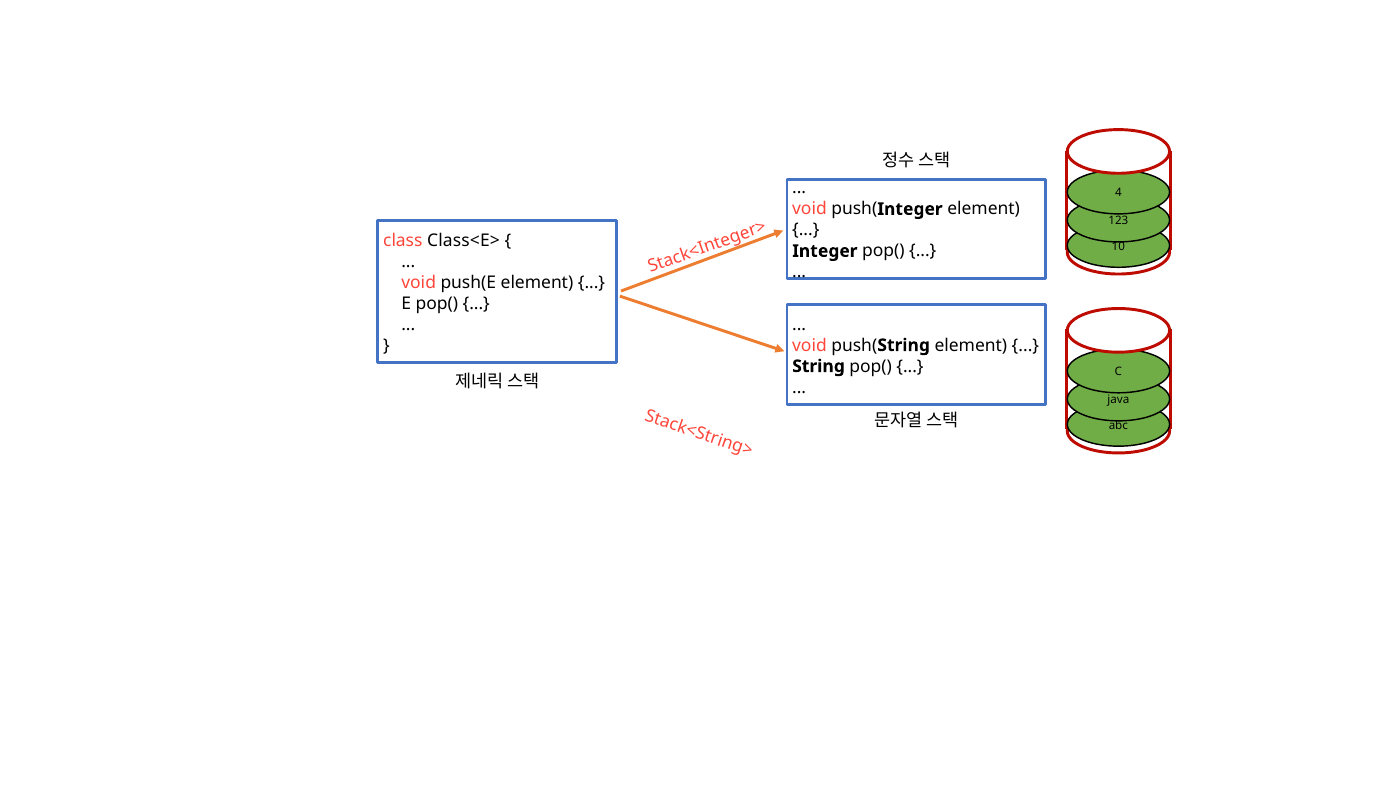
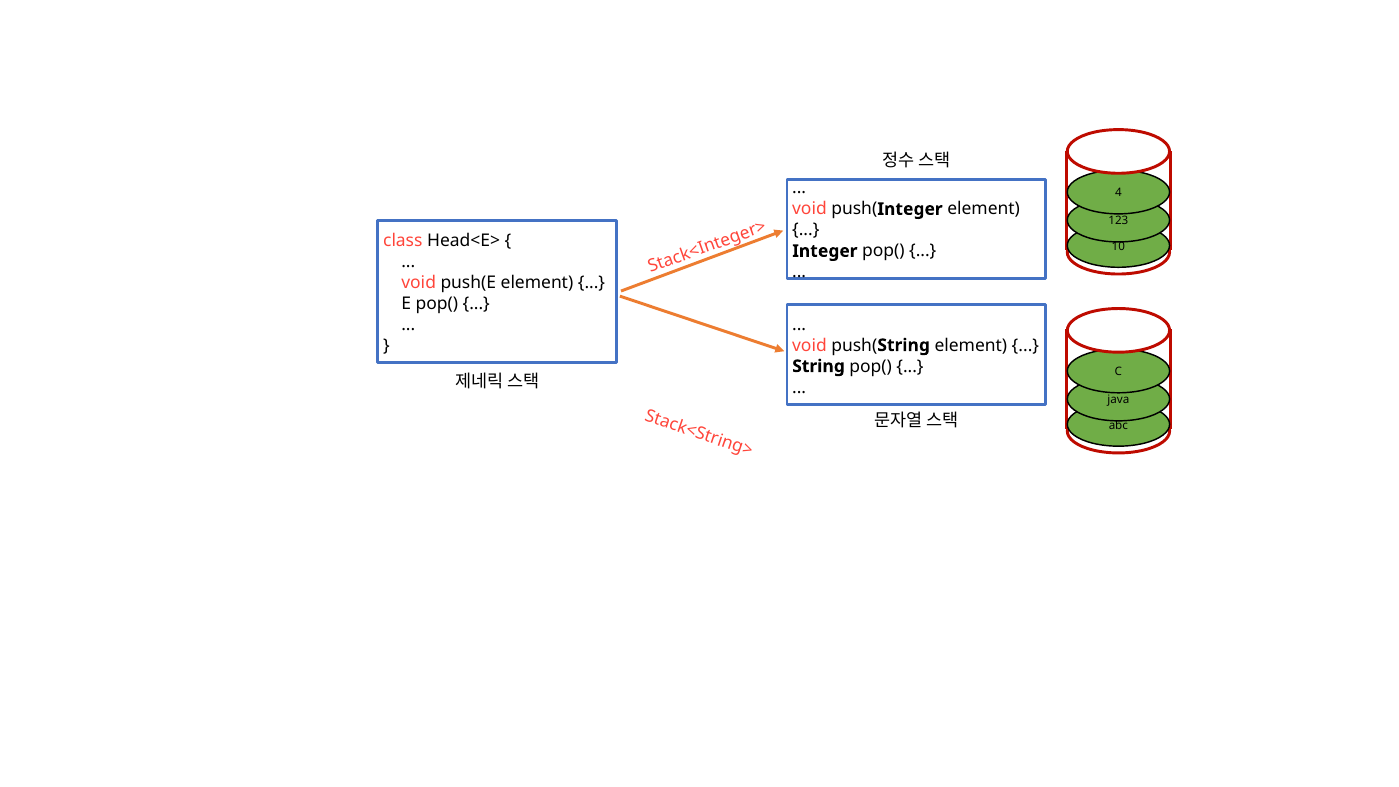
Class<E>: Class<E> -> Head<E>
